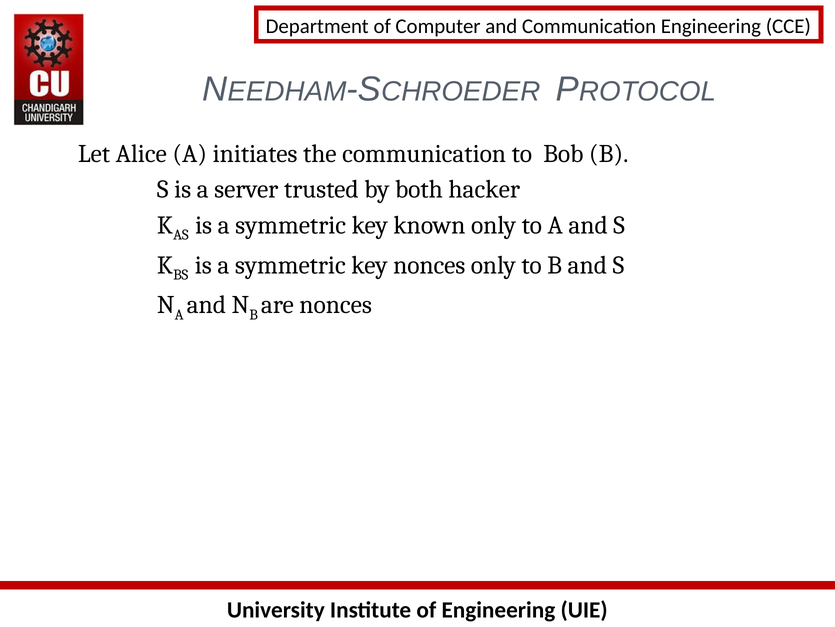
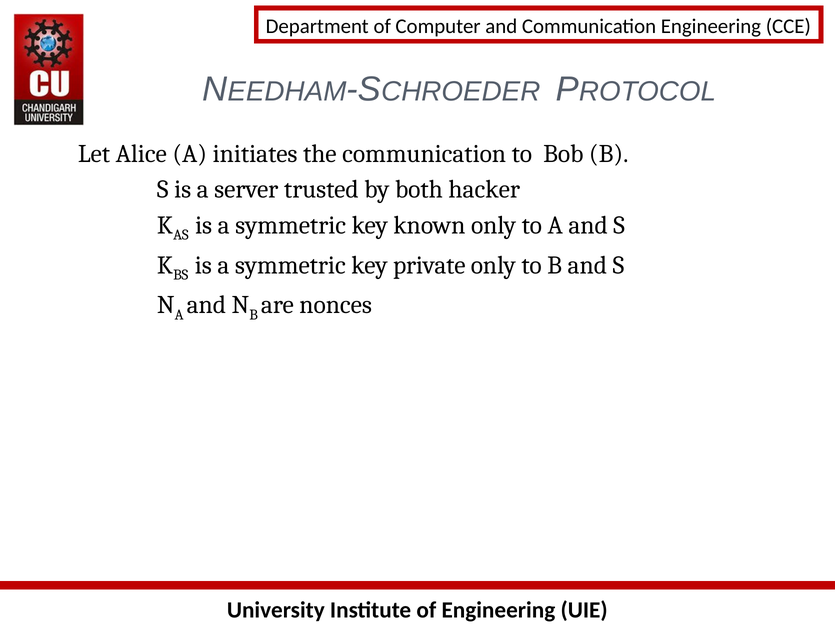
key nonces: nonces -> private
